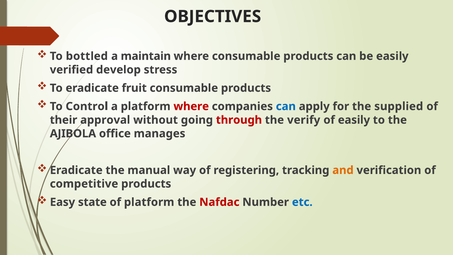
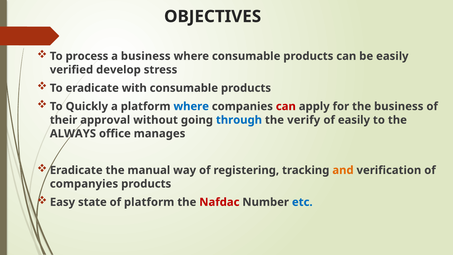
bottled: bottled -> process
a maintain: maintain -> business
fruit: fruit -> with
Control: Control -> Quickly
where at (191, 106) colour: red -> blue
can at (286, 106) colour: blue -> red
the supplied: supplied -> business
through colour: red -> blue
AJIBOLA: AJIBOLA -> ALWAYS
competitive: competitive -> companyies
